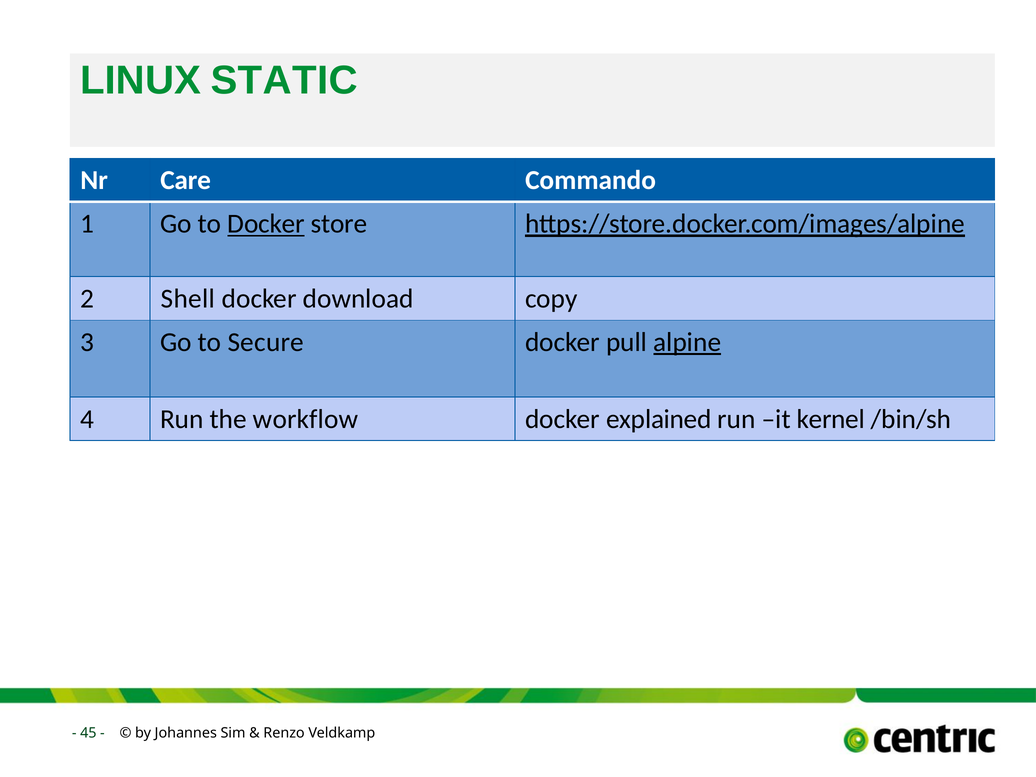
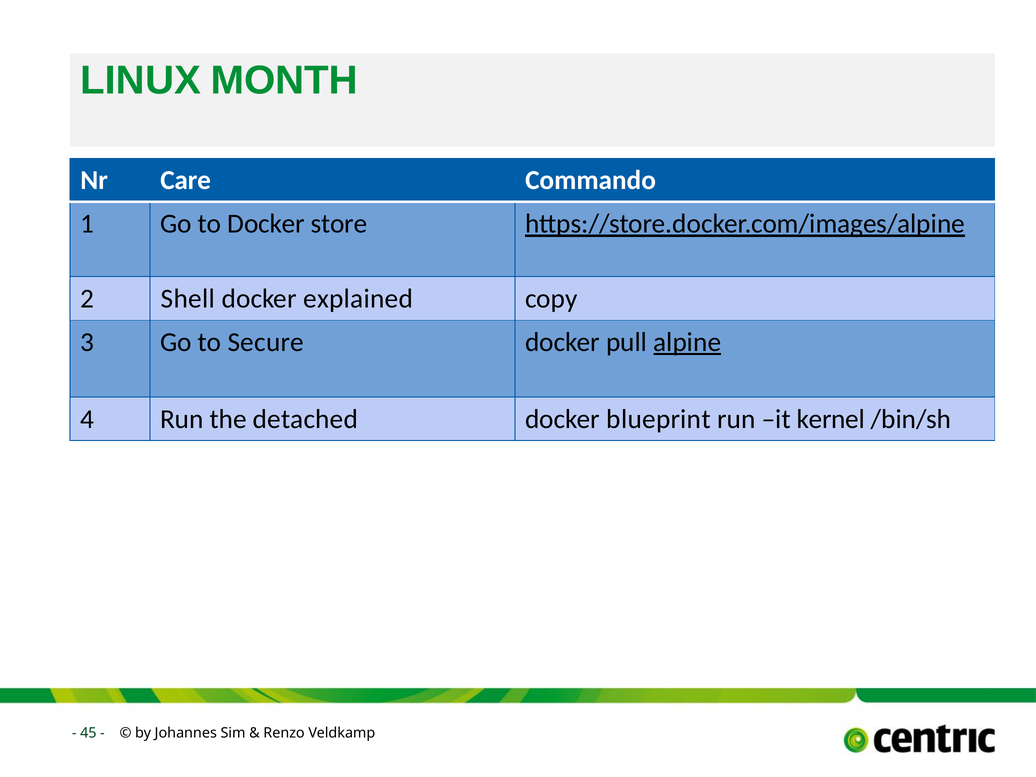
STATIC: STATIC -> MONTH
Docker at (266, 224) underline: present -> none
download: download -> explained
workflow: workflow -> detached
explained: explained -> blueprint
